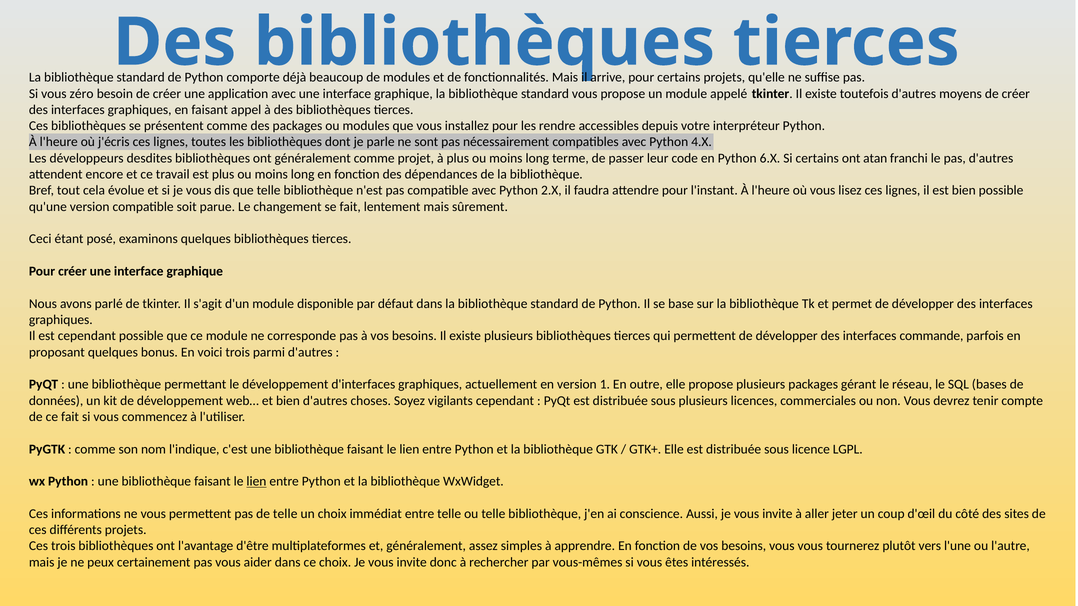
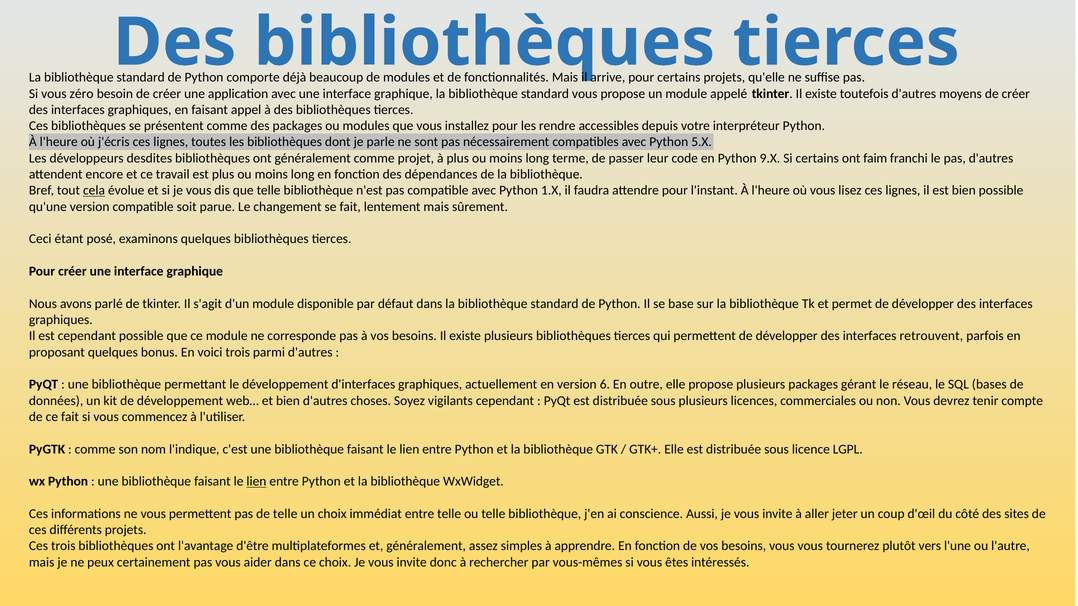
4.X: 4.X -> 5.X
6.X: 6.X -> 9.X
atan: atan -> faim
cela underline: none -> present
2.X: 2.X -> 1.X
commande: commande -> retrouvent
1: 1 -> 6
